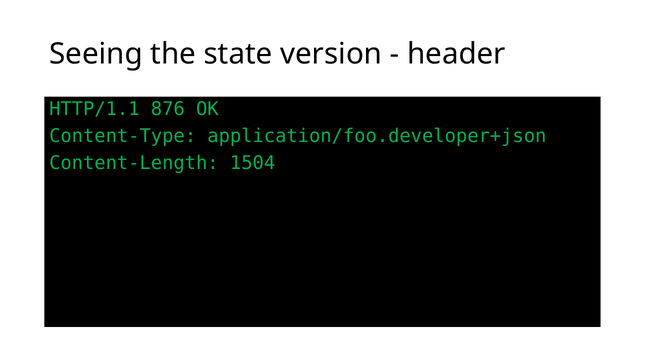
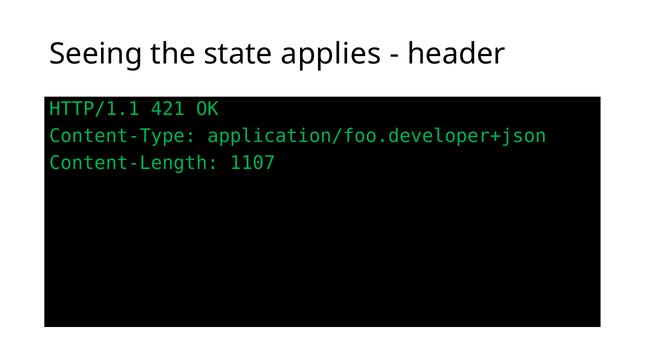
version: version -> applies
876: 876 -> 421
1504: 1504 -> 1107
